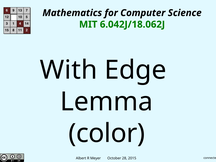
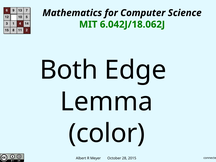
With: With -> Both
